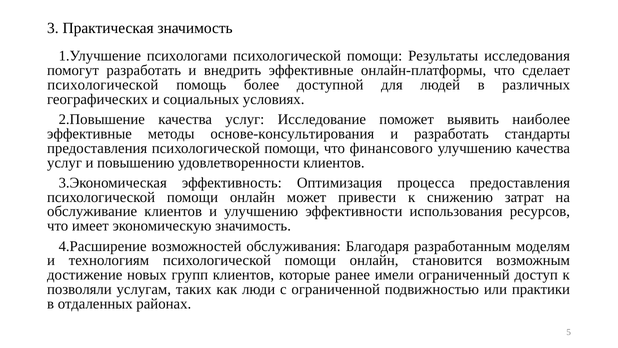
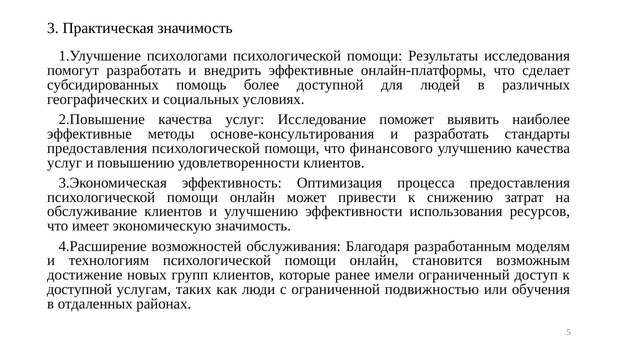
психологической at (103, 85): психологической -> субсидированных
позволяли at (79, 289): позволяли -> доступной
практики: практики -> обучения
